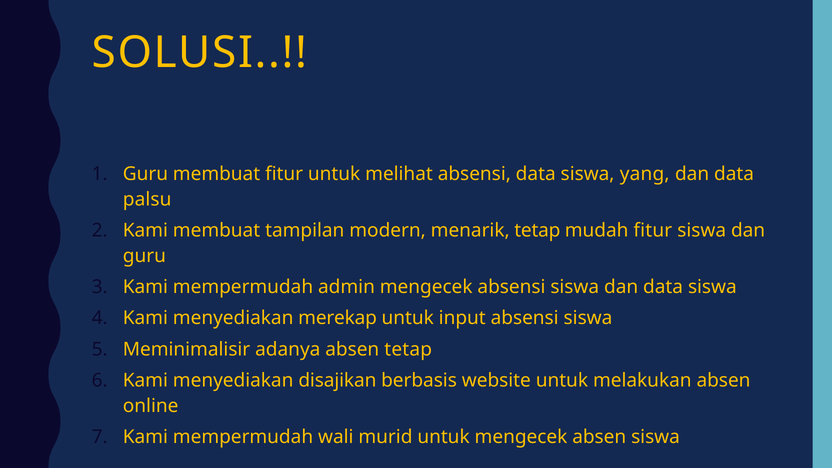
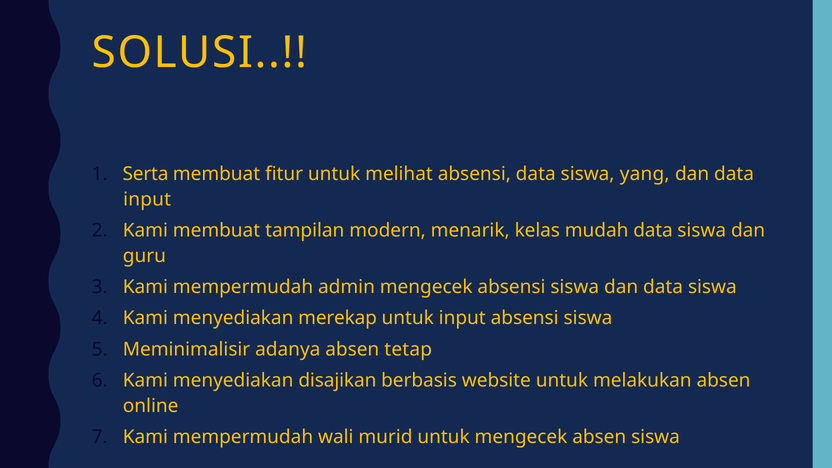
Guru at (145, 174): Guru -> Serta
palsu at (147, 199): palsu -> input
menarik tetap: tetap -> kelas
mudah fitur: fitur -> data
